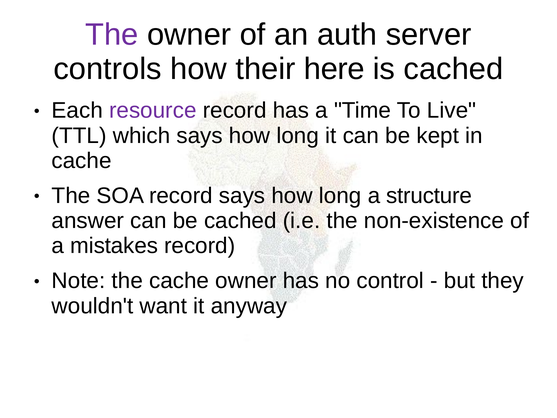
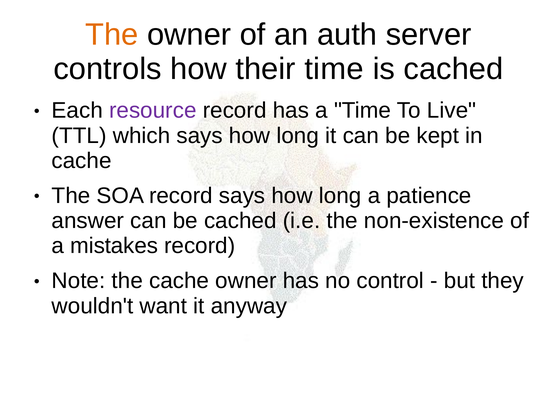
The at (112, 35) colour: purple -> orange
their here: here -> time
structure: structure -> patience
